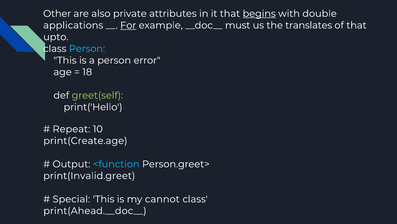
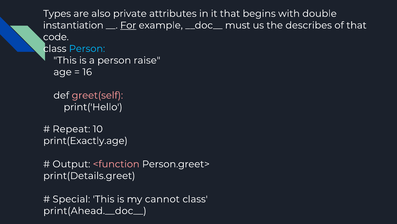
Other: Other -> Types
begins underline: present -> none
applications: applications -> instantiation
translates: translates -> describes
upto: upto -> code
error: error -> raise
18: 18 -> 16
greet(self colour: light green -> pink
print(Create.age: print(Create.age -> print(Exactly.age
<function colour: light blue -> pink
print(Invalid.greet: print(Invalid.greet -> print(Details.greet
